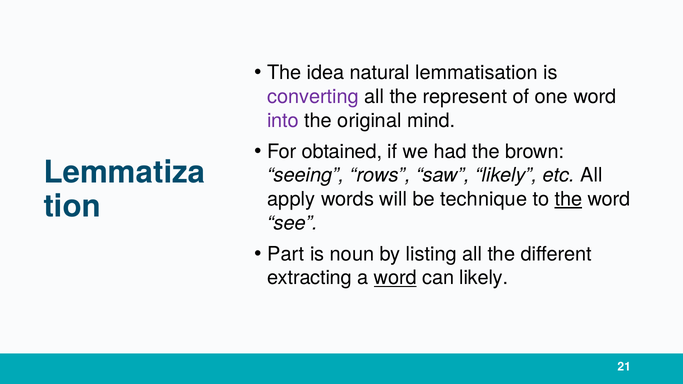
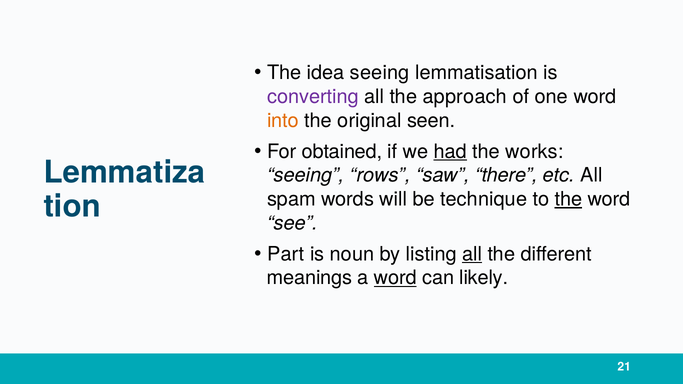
idea natural: natural -> seeing
represent: represent -> approach
into colour: purple -> orange
mind: mind -> seen
had underline: none -> present
brown: brown -> works
saw likely: likely -> there
apply: apply -> spam
all at (472, 254) underline: none -> present
extracting: extracting -> meanings
